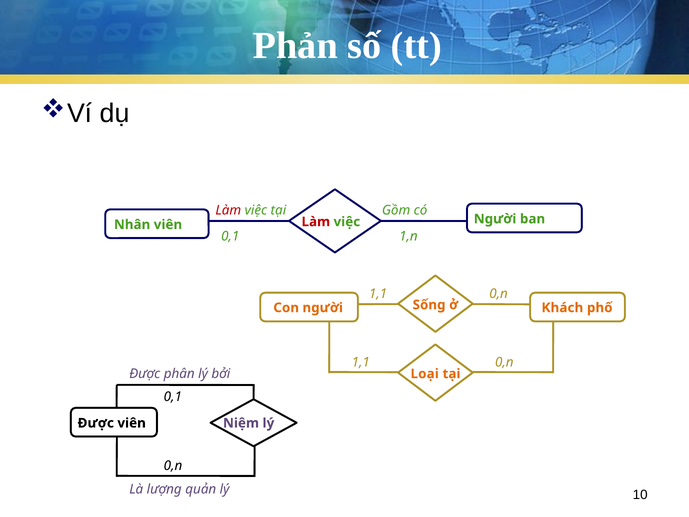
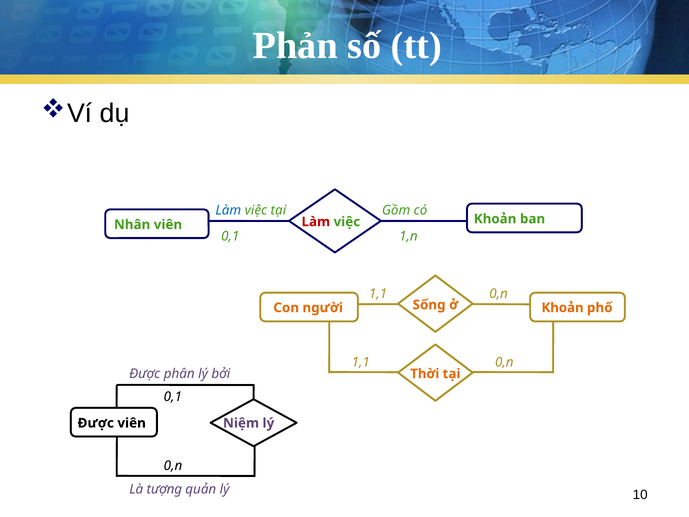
Làm at (228, 210) colour: red -> blue
Người at (495, 219): Người -> Khoản
Khách at (562, 308): Khách -> Khoản
Loại: Loại -> Thời
lượng: lượng -> tượng
